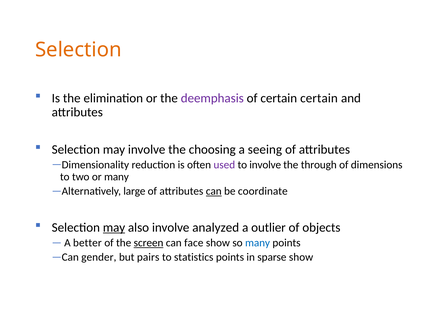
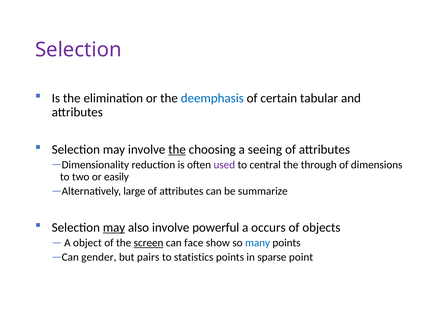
Selection at (78, 50) colour: orange -> purple
deemphasis colour: purple -> blue
certain certain: certain -> tabular
the at (177, 149) underline: none -> present
to involve: involve -> central
or many: many -> easily
can at (214, 191) underline: present -> none
coordinate: coordinate -> summarize
analyzed: analyzed -> powerful
outlier: outlier -> occurs
better: better -> object
sparse show: show -> point
